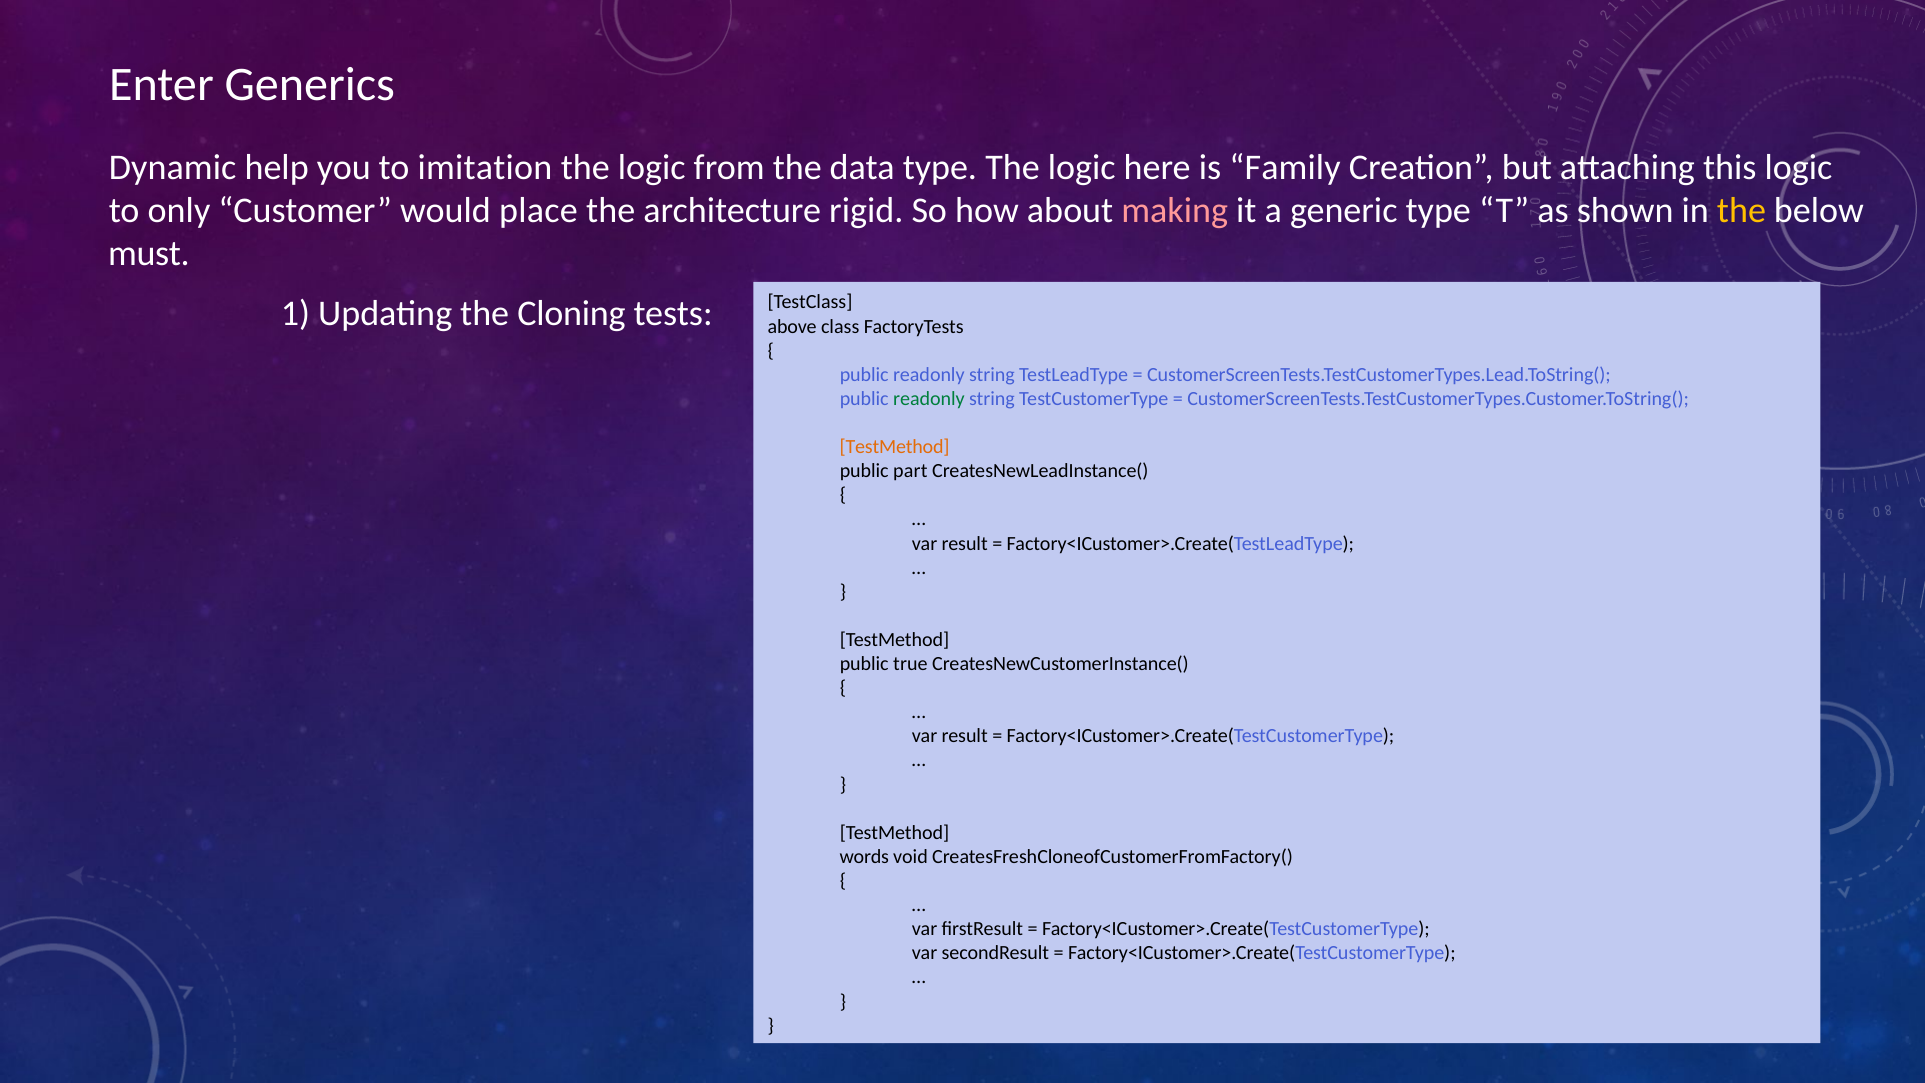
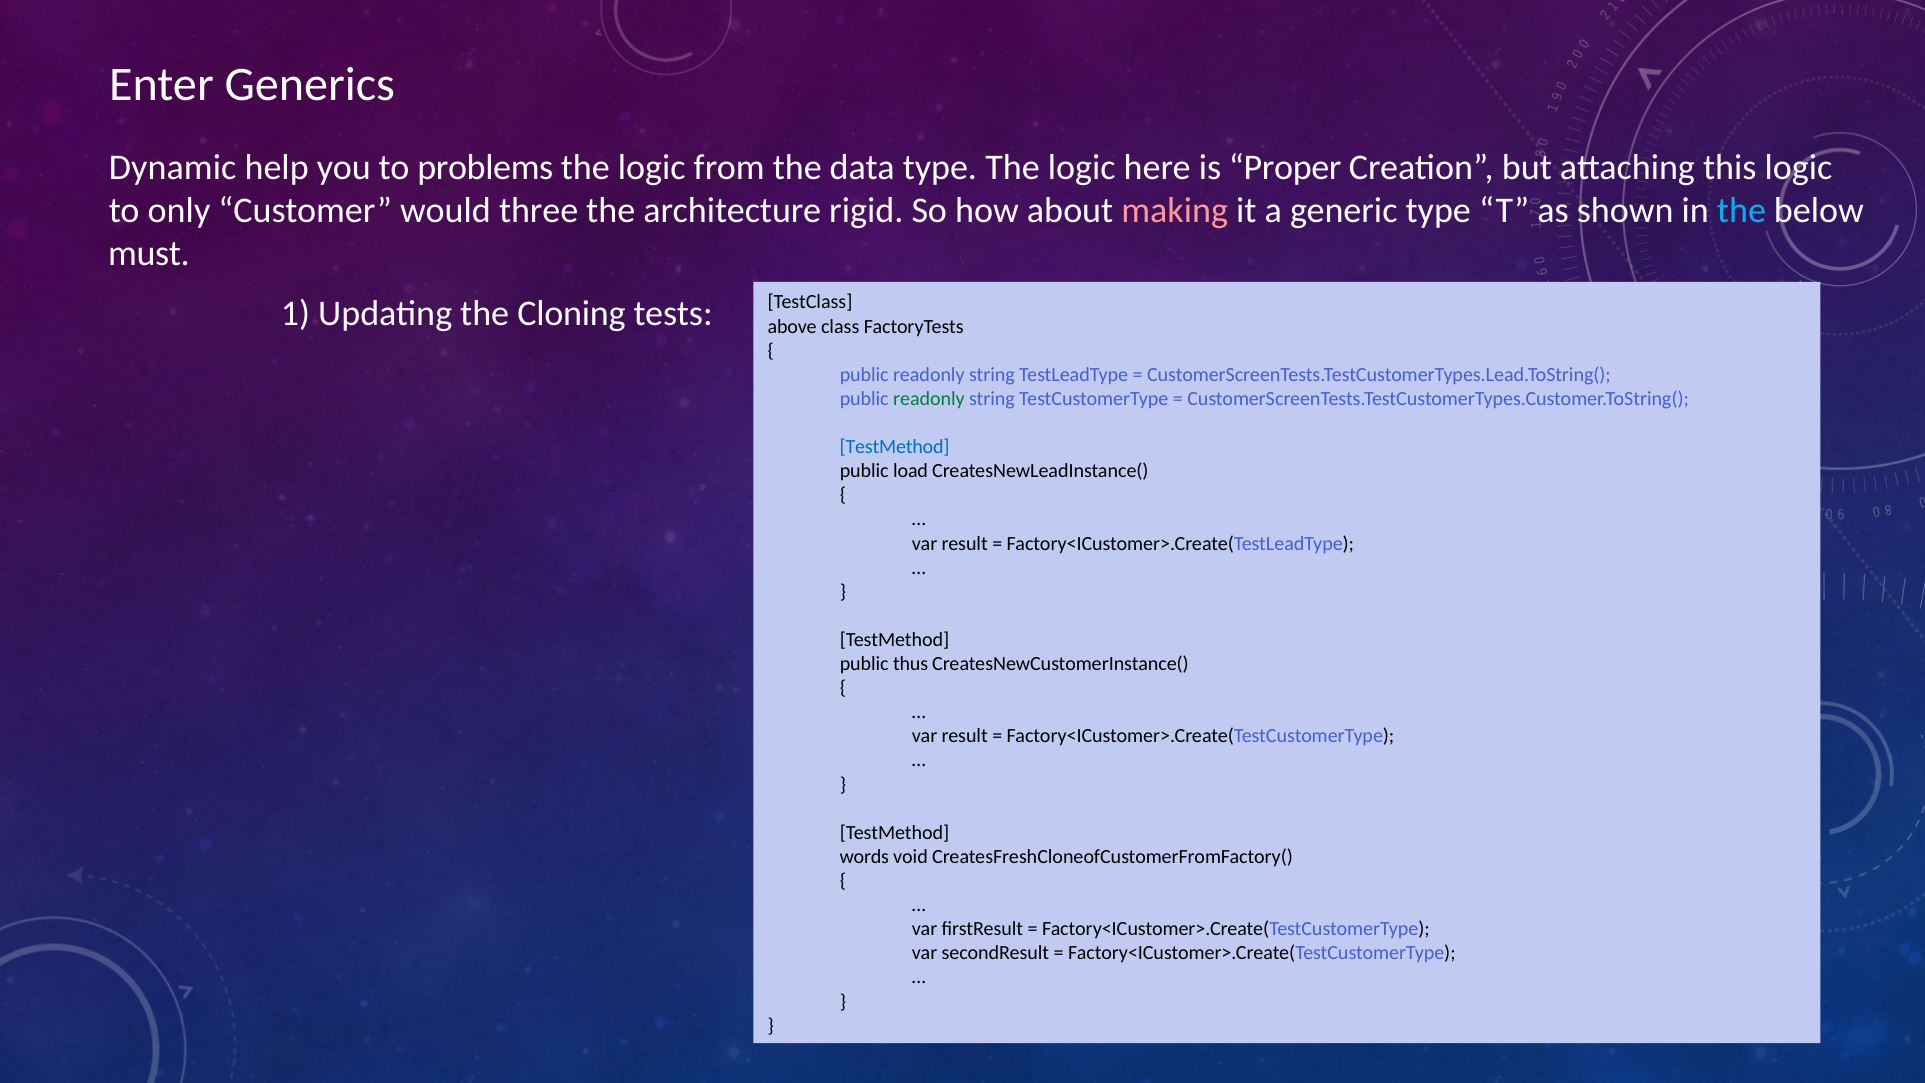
imitation: imitation -> problems
Family: Family -> Proper
place: place -> three
the at (1741, 211) colour: yellow -> light blue
TestMethod at (895, 447) colour: orange -> blue
part: part -> load
true: true -> thus
